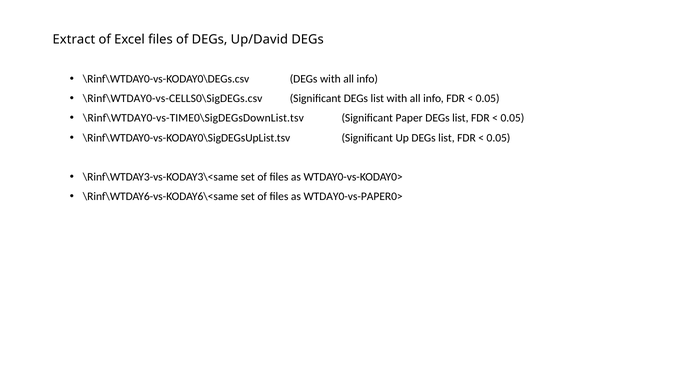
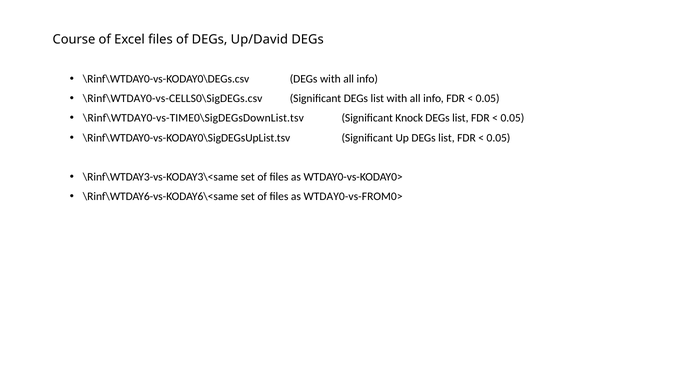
Extract: Extract -> Course
Paper: Paper -> Knock
WTDAY0-vs-PAPER0>: WTDAY0-vs-PAPER0> -> WTDAY0-vs-FROM0>
